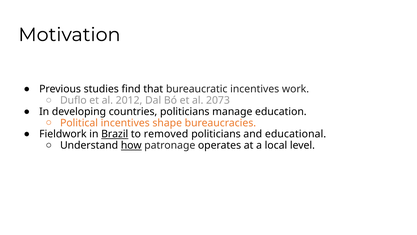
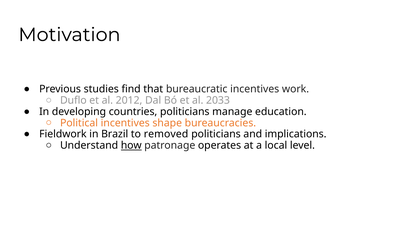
2073: 2073 -> 2033
Brazil underline: present -> none
educational: educational -> implications
